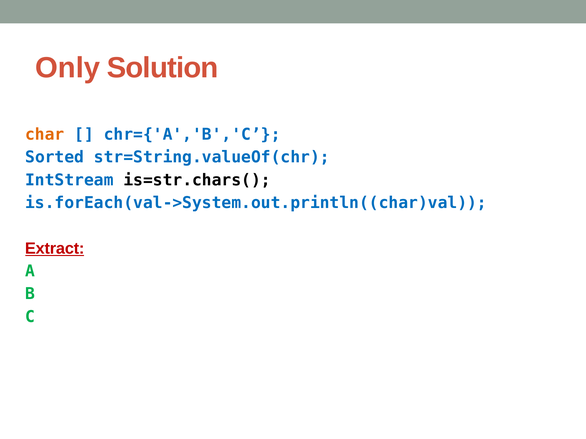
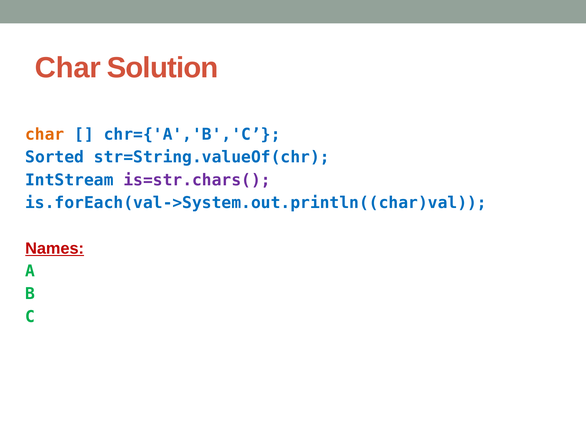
Only at (68, 68): Only -> Char
is=str.chars( colour: black -> purple
Extract: Extract -> Names
